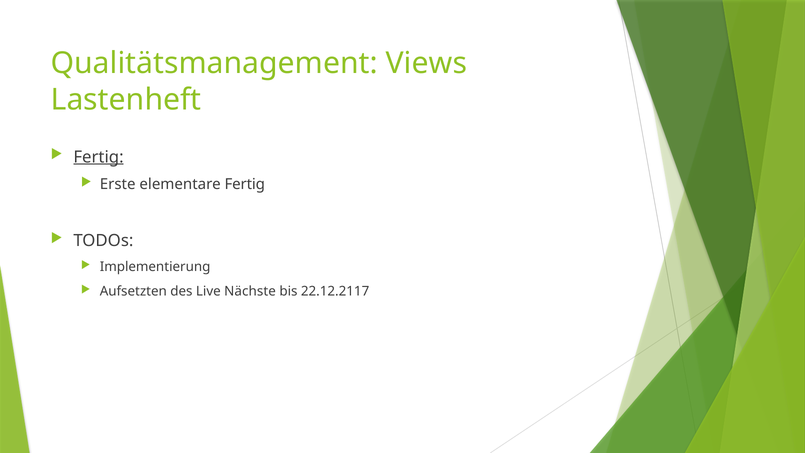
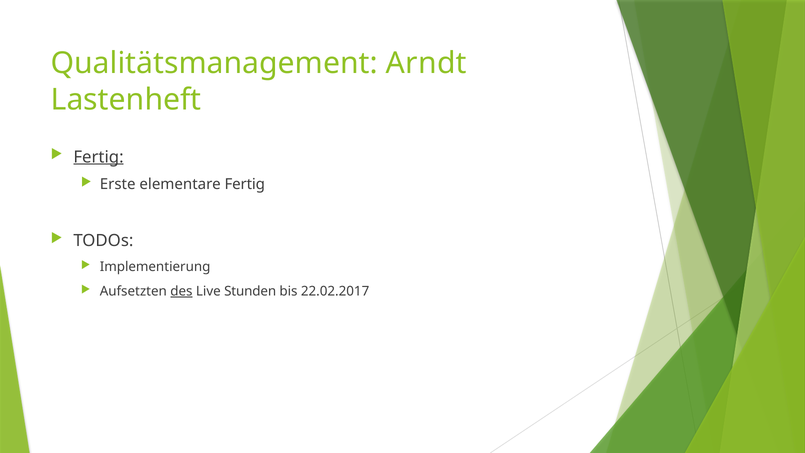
Views: Views -> Arndt
des underline: none -> present
Nächste: Nächste -> Stunden
22.12.2117: 22.12.2117 -> 22.02.2017
